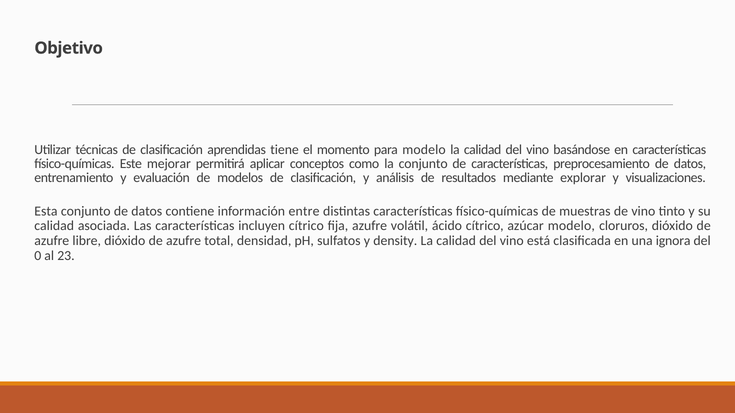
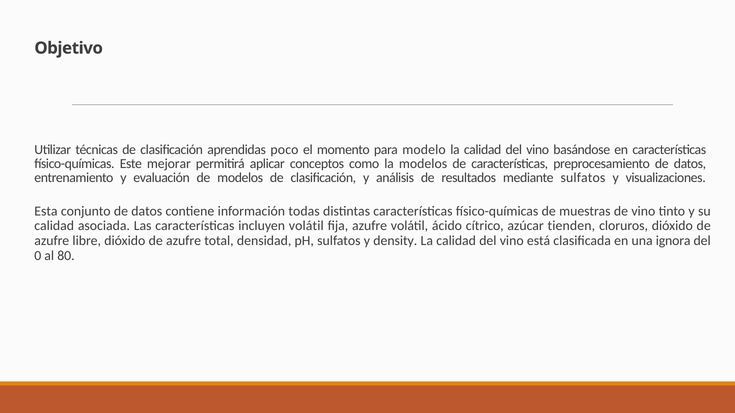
tiene: tiene -> poco
la conjunto: conjunto -> modelos
mediante explorar: explorar -> sulfatos
entre: entre -> todas
incluyen cítrico: cítrico -> volátil
azúcar modelo: modelo -> tienden
23: 23 -> 80
